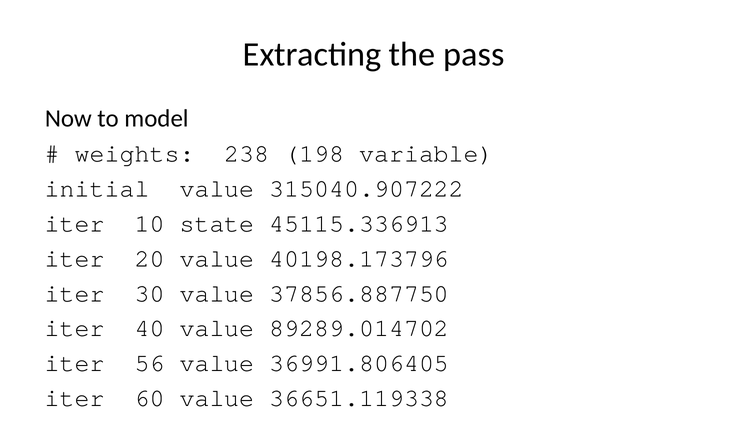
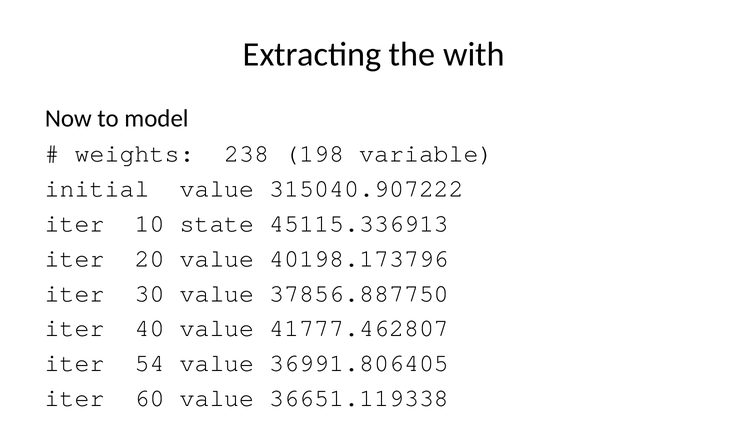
pass: pass -> with
89289.014702: 89289.014702 -> 41777.462807
56: 56 -> 54
